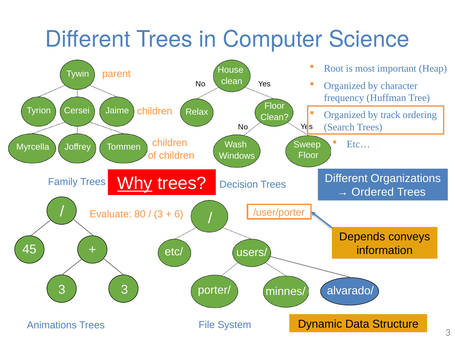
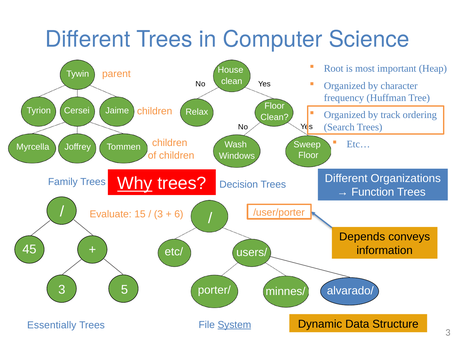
Ordered: Ordered -> Function
80: 80 -> 15
3 3: 3 -> 5
System underline: none -> present
Animations: Animations -> Essentially
